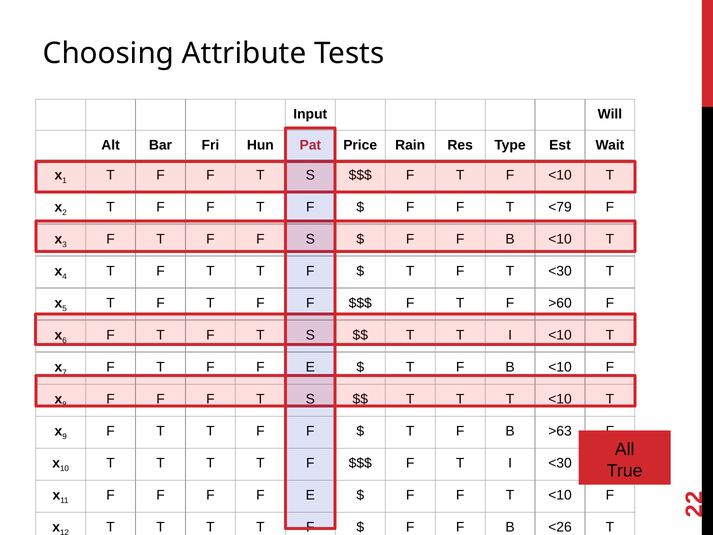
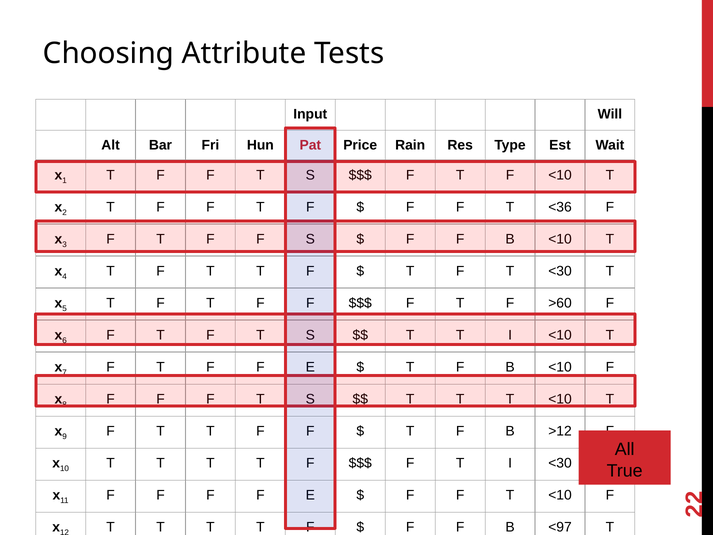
<79: <79 -> <36
>63: >63 -> >12
<26: <26 -> <97
